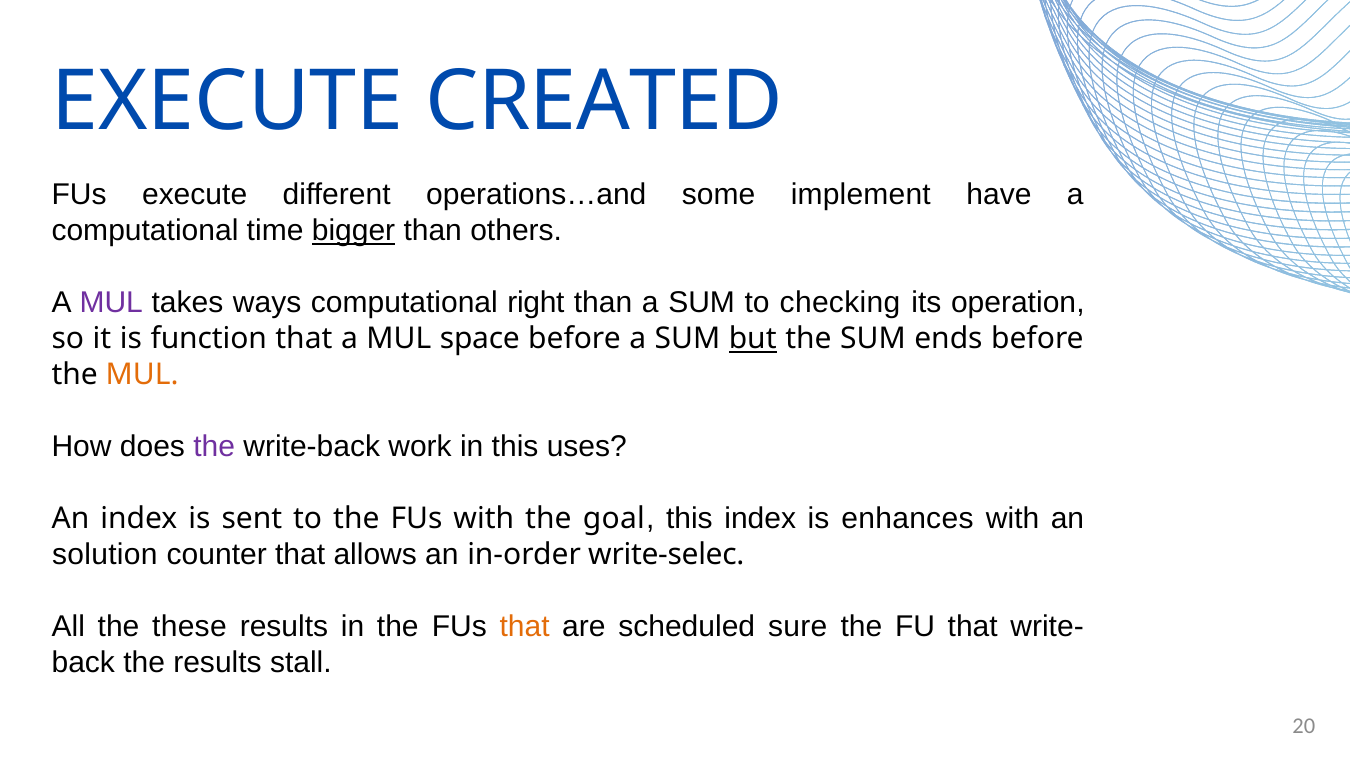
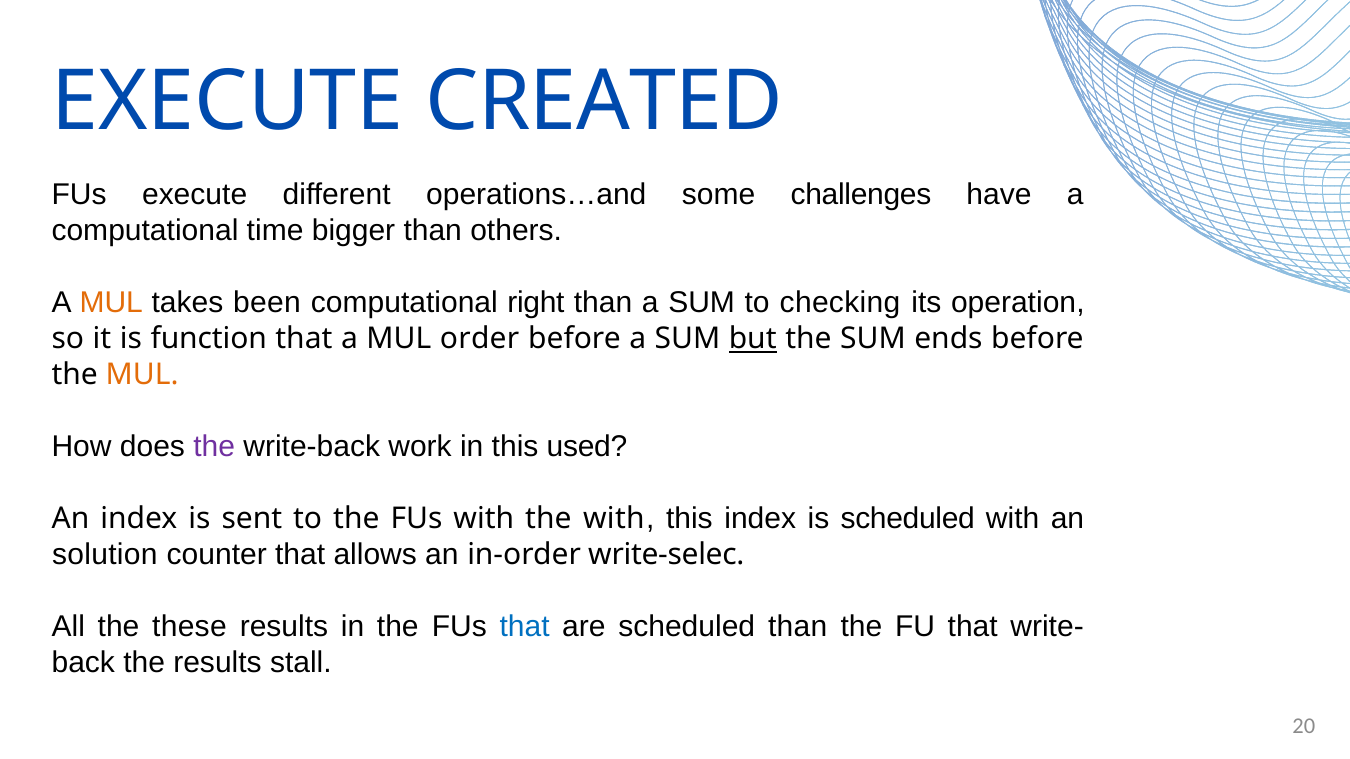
implement: implement -> challenges
bigger underline: present -> none
MUL at (111, 303) colour: purple -> orange
ways: ways -> been
space: space -> order
uses: uses -> used
the goal: goal -> with
is enhances: enhances -> scheduled
that at (525, 627) colour: orange -> blue
scheduled sure: sure -> than
